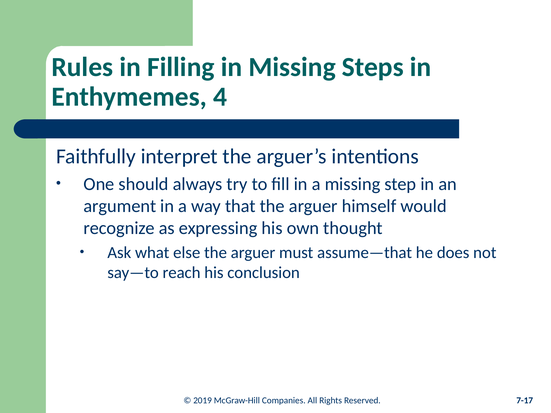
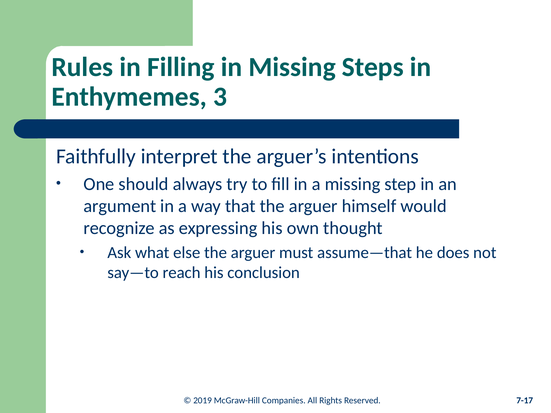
4: 4 -> 3
